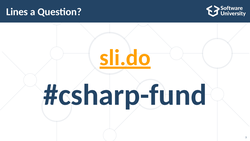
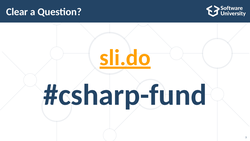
Lines: Lines -> Clear
